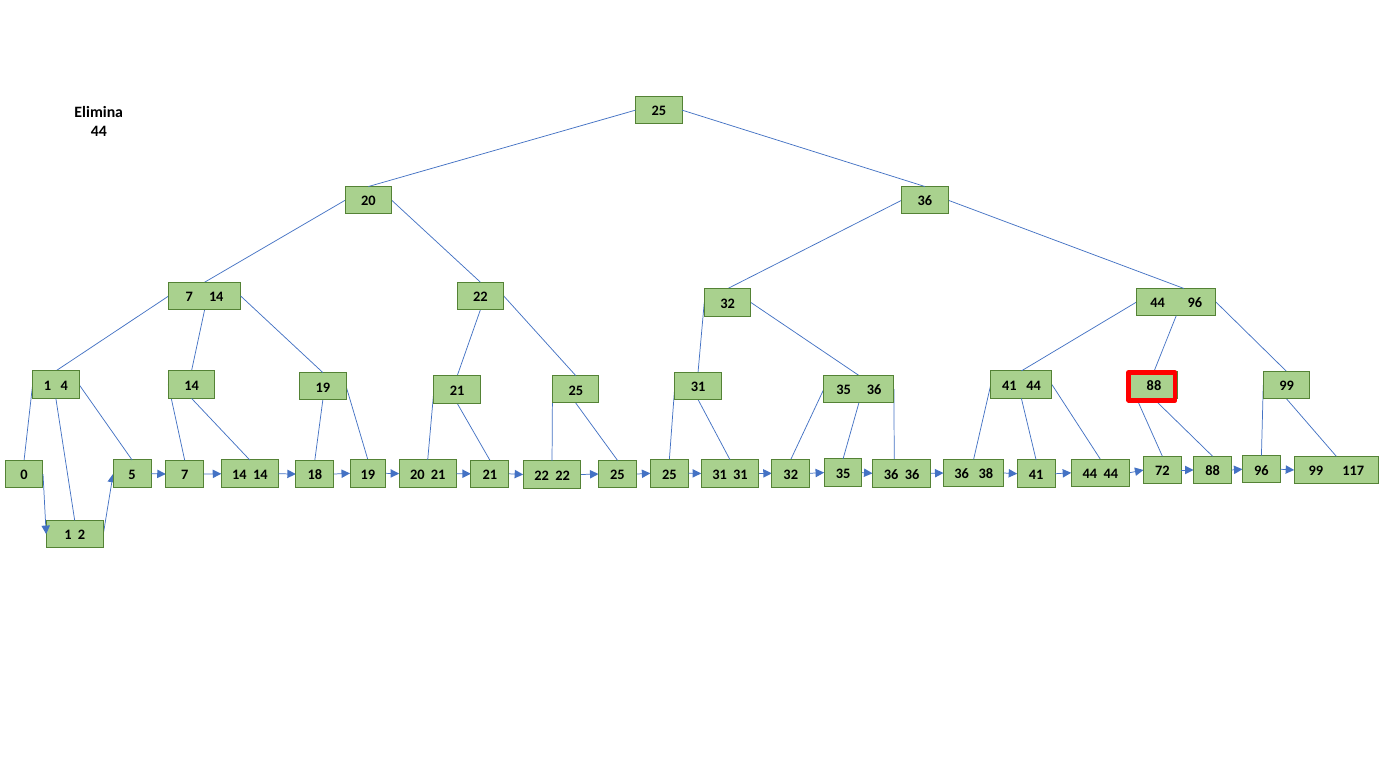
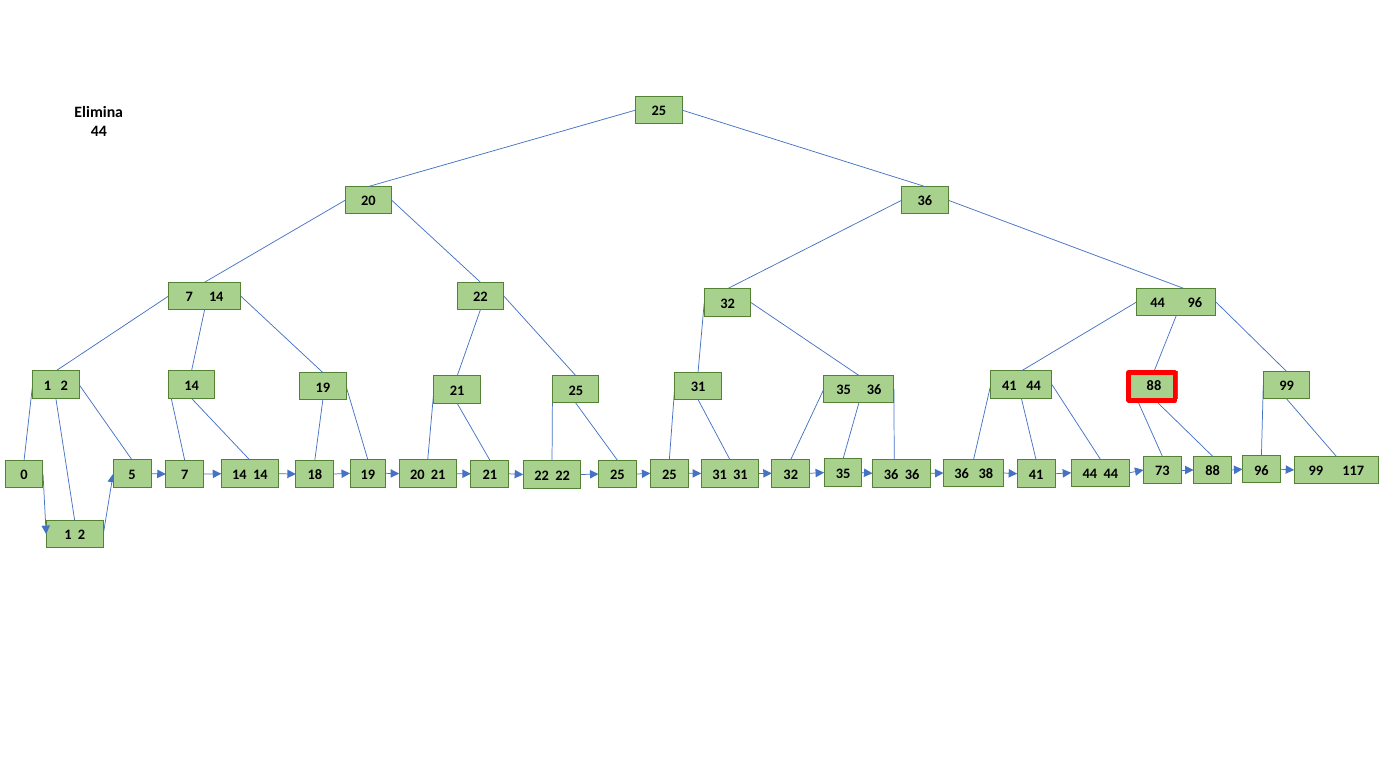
4 at (64, 386): 4 -> 2
72: 72 -> 73
